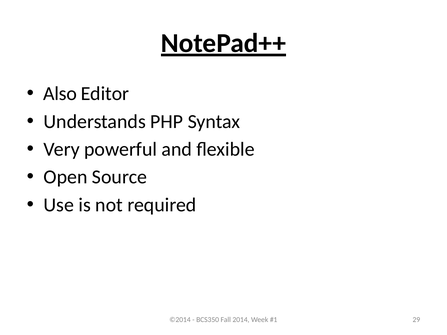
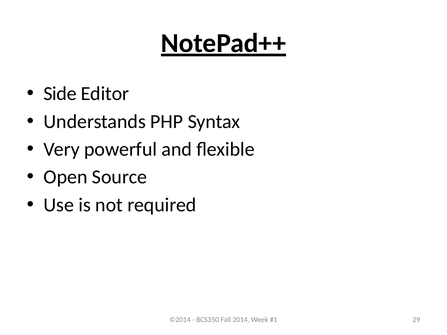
Also: Also -> Side
